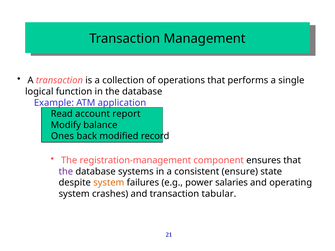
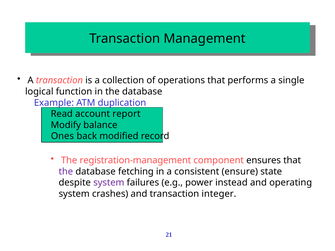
application: application -> duplication
systems: systems -> fetching
system at (109, 183) colour: orange -> purple
salaries: salaries -> instead
tabular: tabular -> integer
